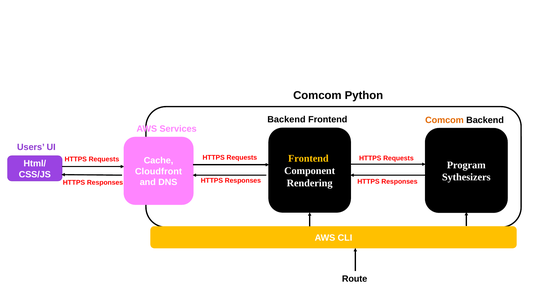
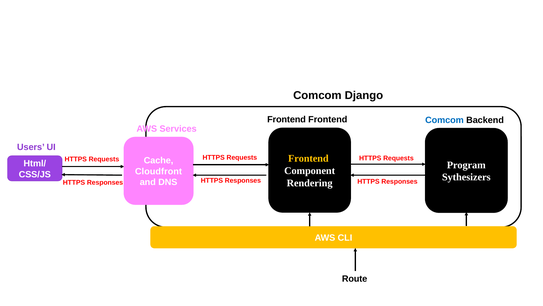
Python: Python -> Django
Backend at (286, 119): Backend -> Frontend
Comcom at (444, 120) colour: orange -> blue
